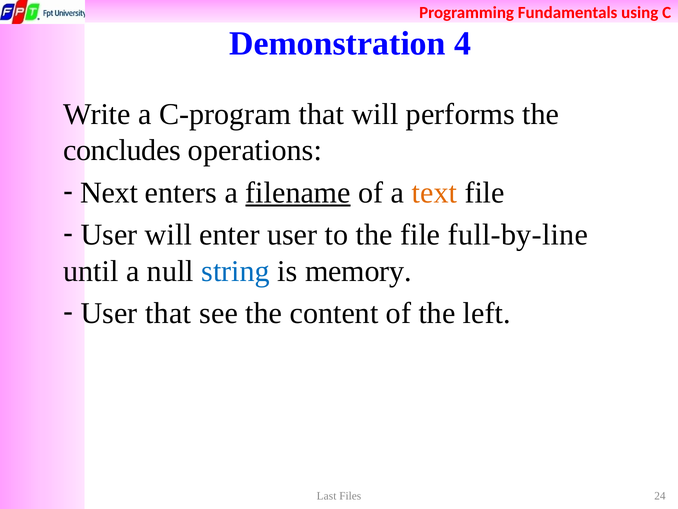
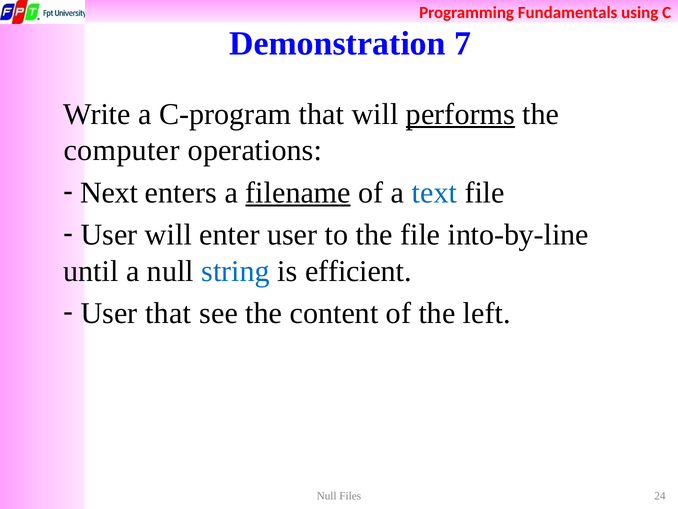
4: 4 -> 7
performs underline: none -> present
concludes: concludes -> computer
text colour: orange -> blue
full-by-line: full-by-line -> into-by-line
memory: memory -> efficient
Last at (327, 496): Last -> Null
